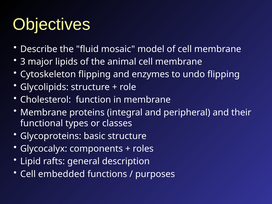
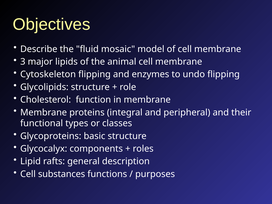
embedded: embedded -> substances
